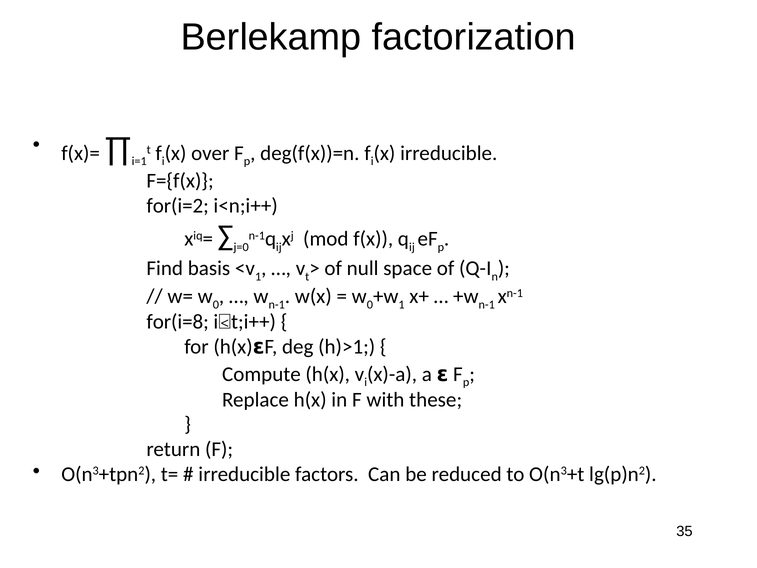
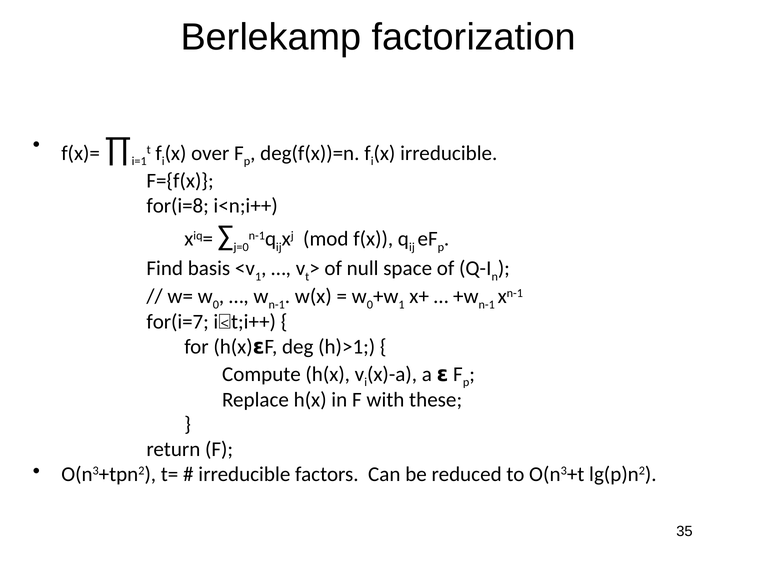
for(i=2: for(i=2 -> for(i=8
for(i=8: for(i=8 -> for(i=7
